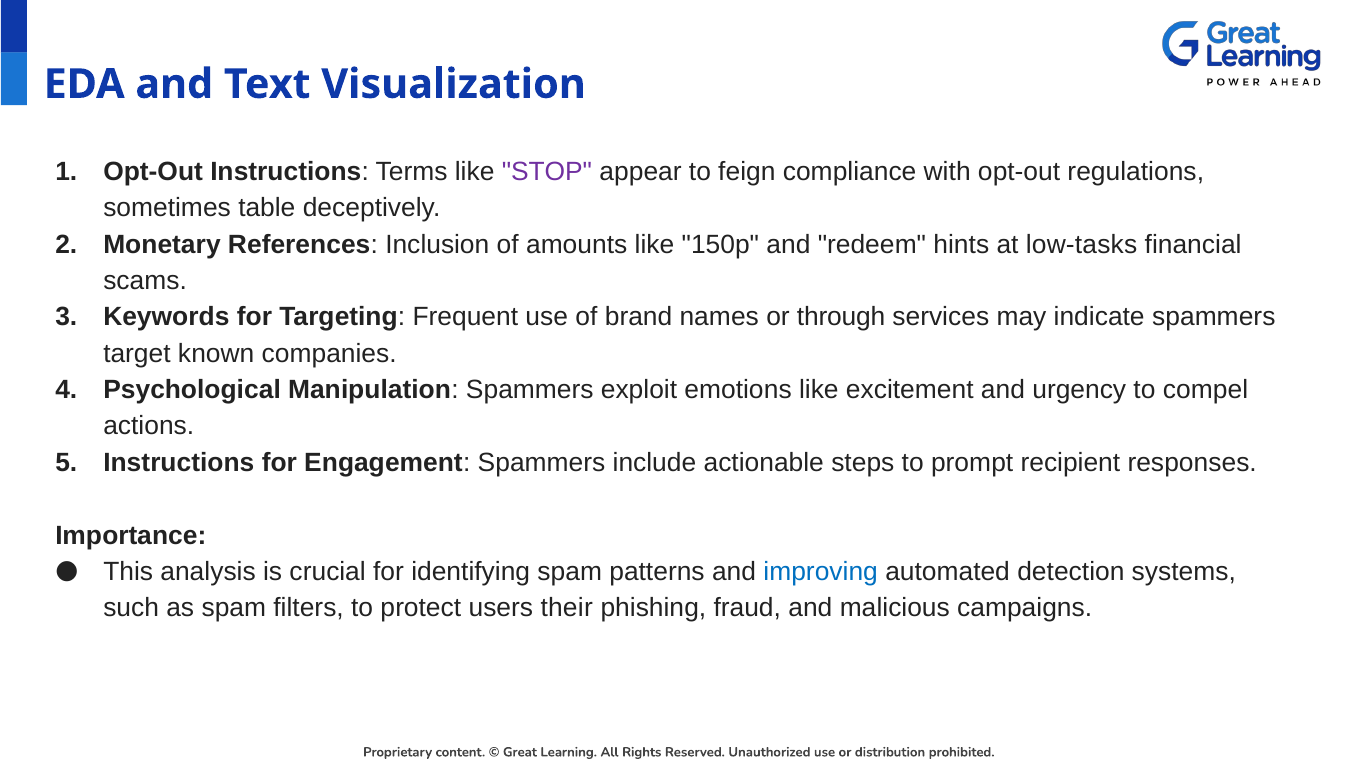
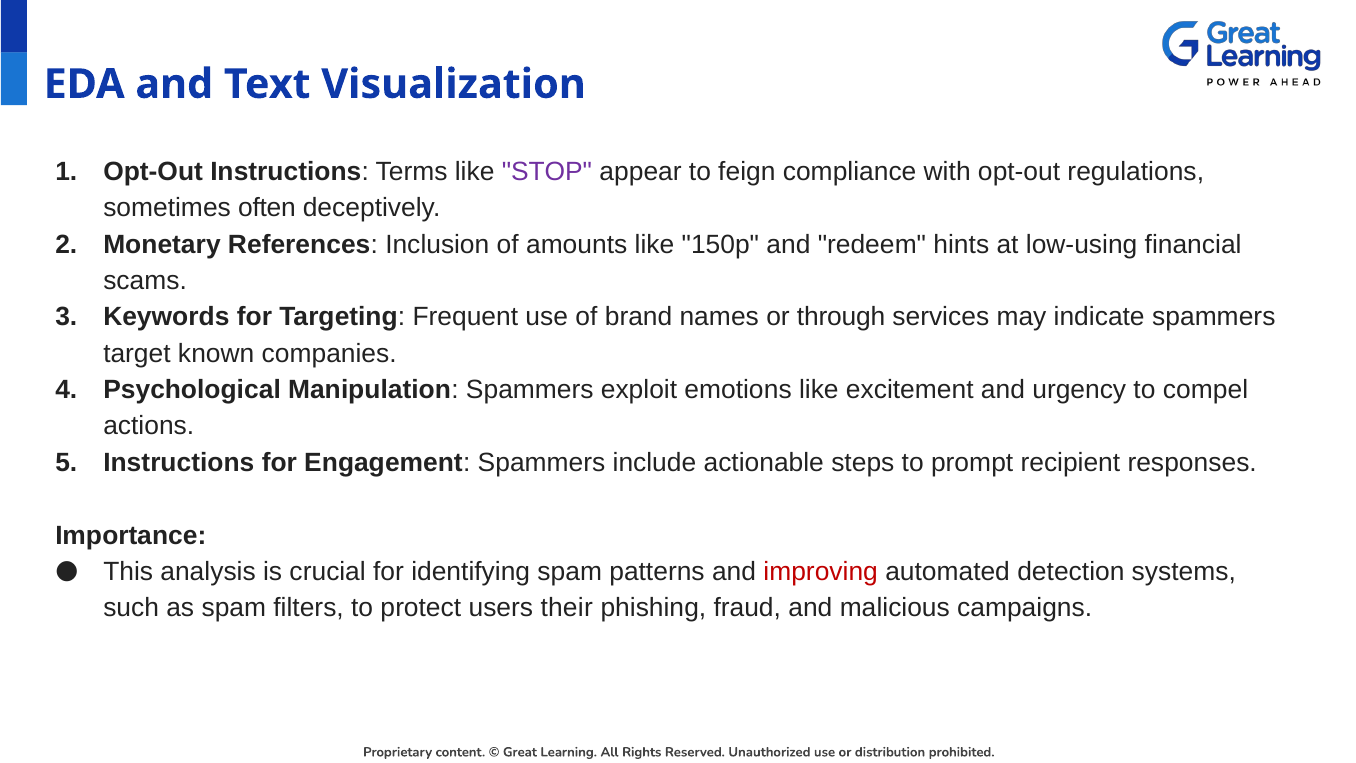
table: table -> often
low-tasks: low-tasks -> low-using
improving colour: blue -> red
